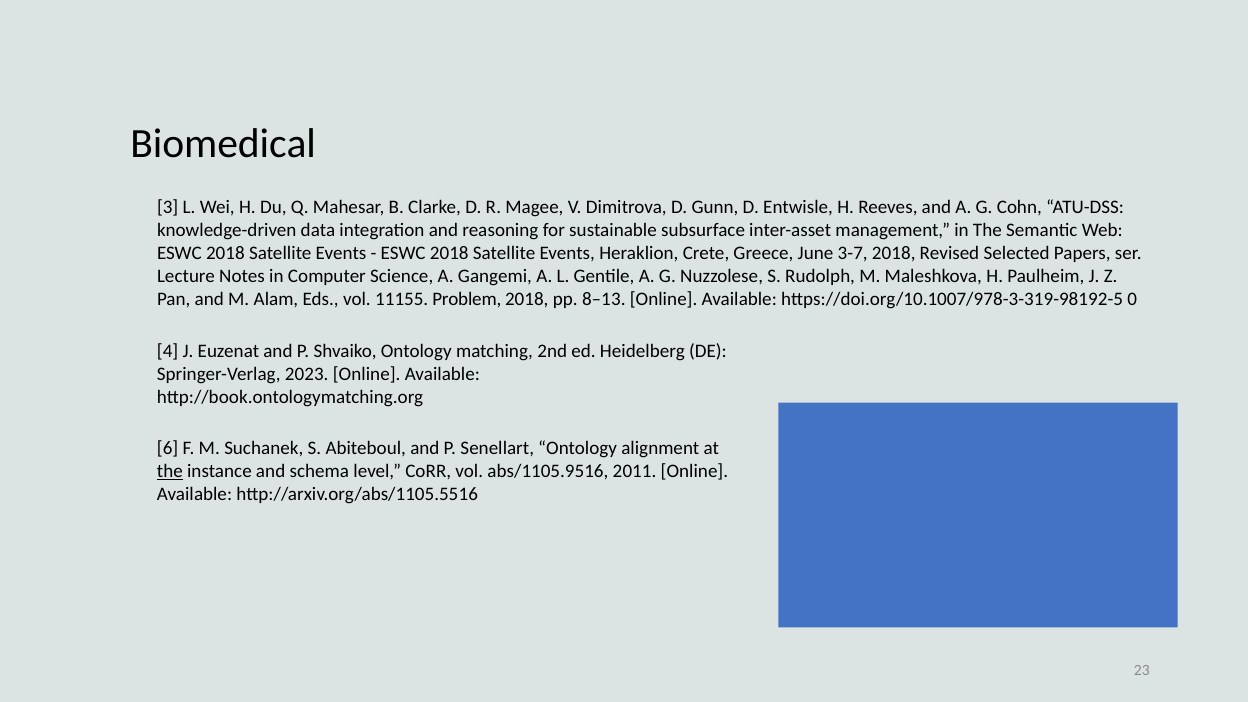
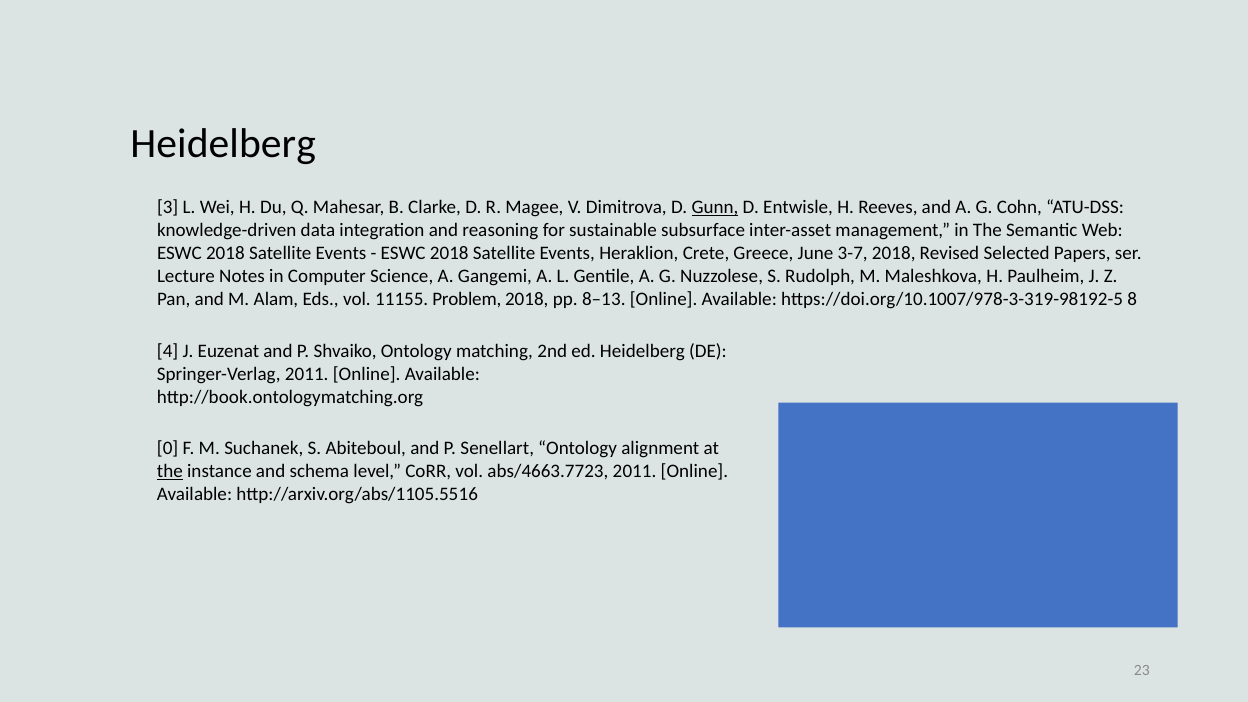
Biomedical at (223, 144): Biomedical -> Heidelberg
Gunn underline: none -> present
0: 0 -> 8
Springer-Verlag 2023: 2023 -> 2011
6: 6 -> 0
abs/1105.9516: abs/1105.9516 -> abs/4663.7723
